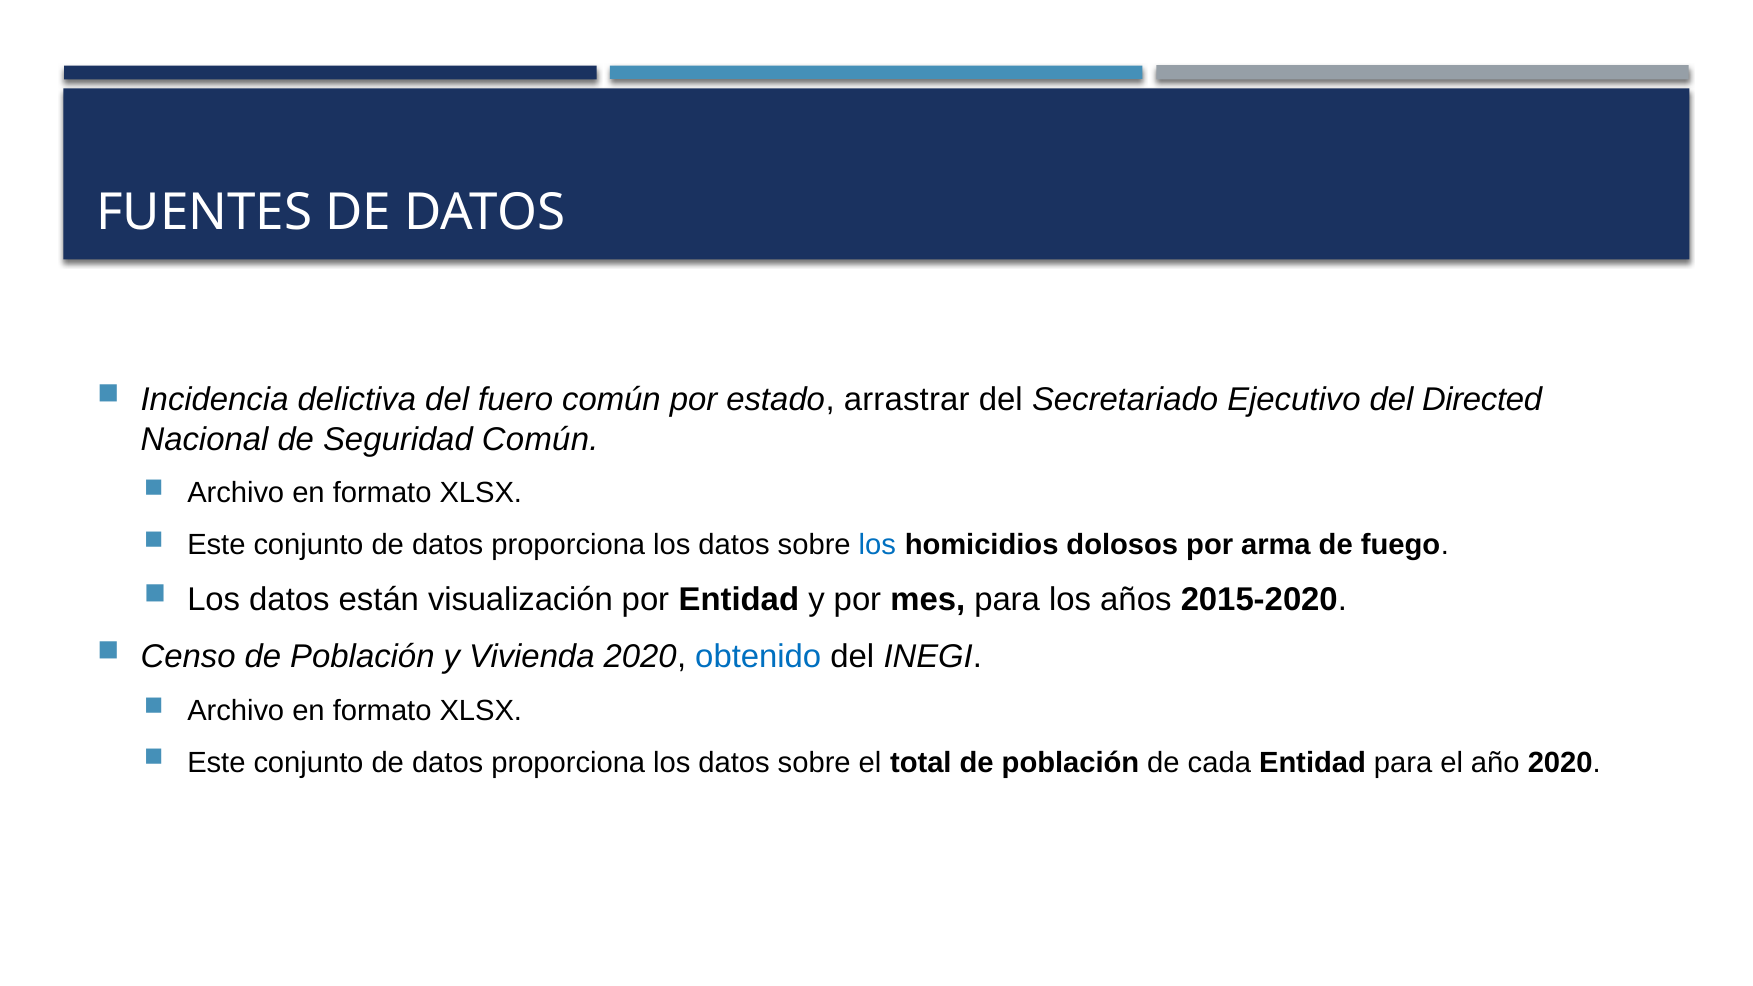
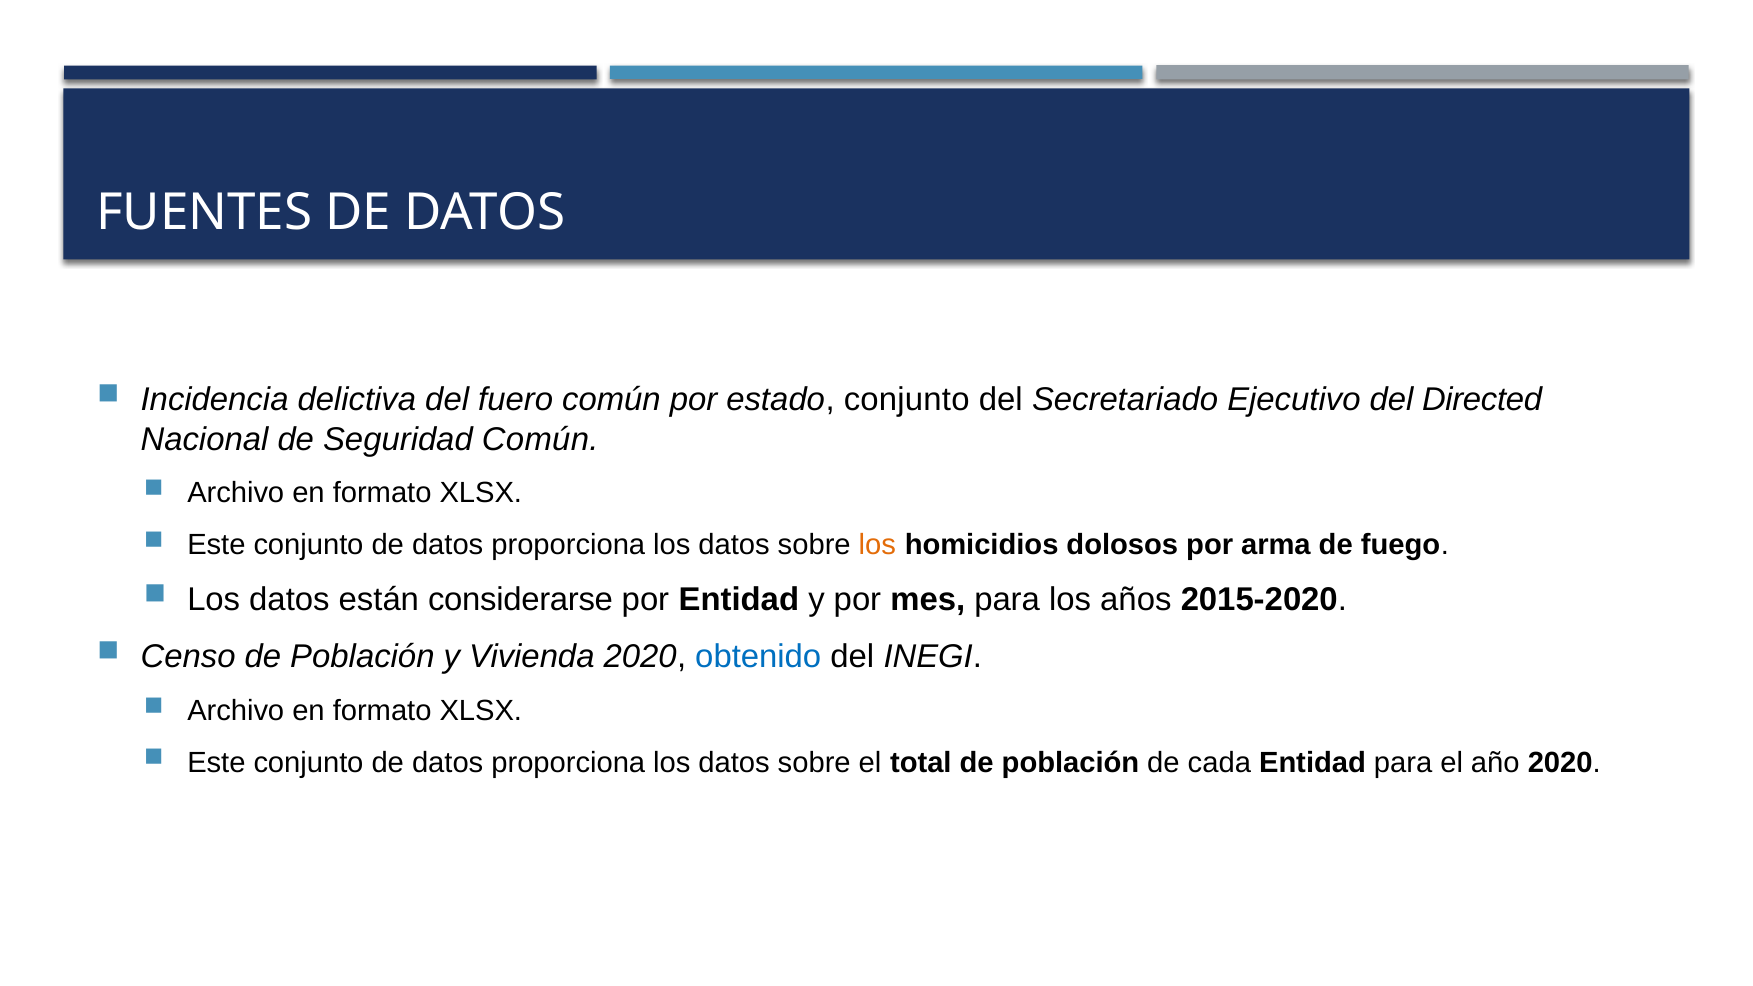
estado arrastrar: arrastrar -> conjunto
los at (877, 545) colour: blue -> orange
visualización: visualización -> considerarse
